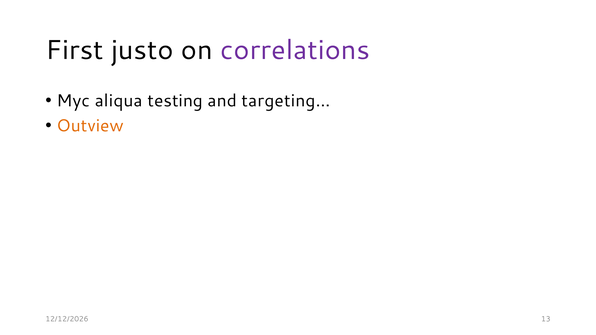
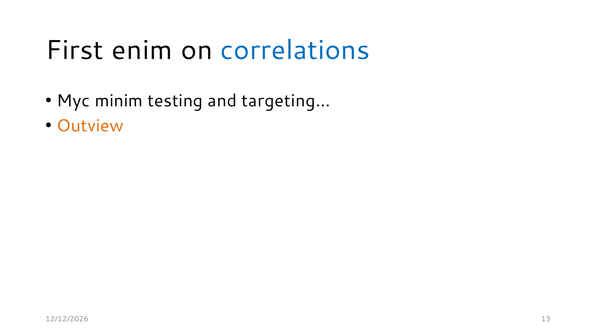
justo: justo -> enim
correlations colour: purple -> blue
aliqua: aliqua -> minim
